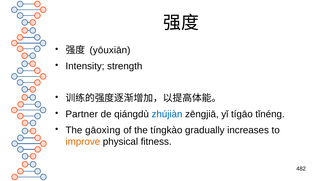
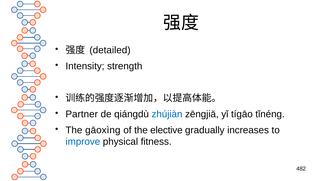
yōuxiān: yōuxiān -> detailed
tíngkào: tíngkào -> elective
improve colour: orange -> blue
